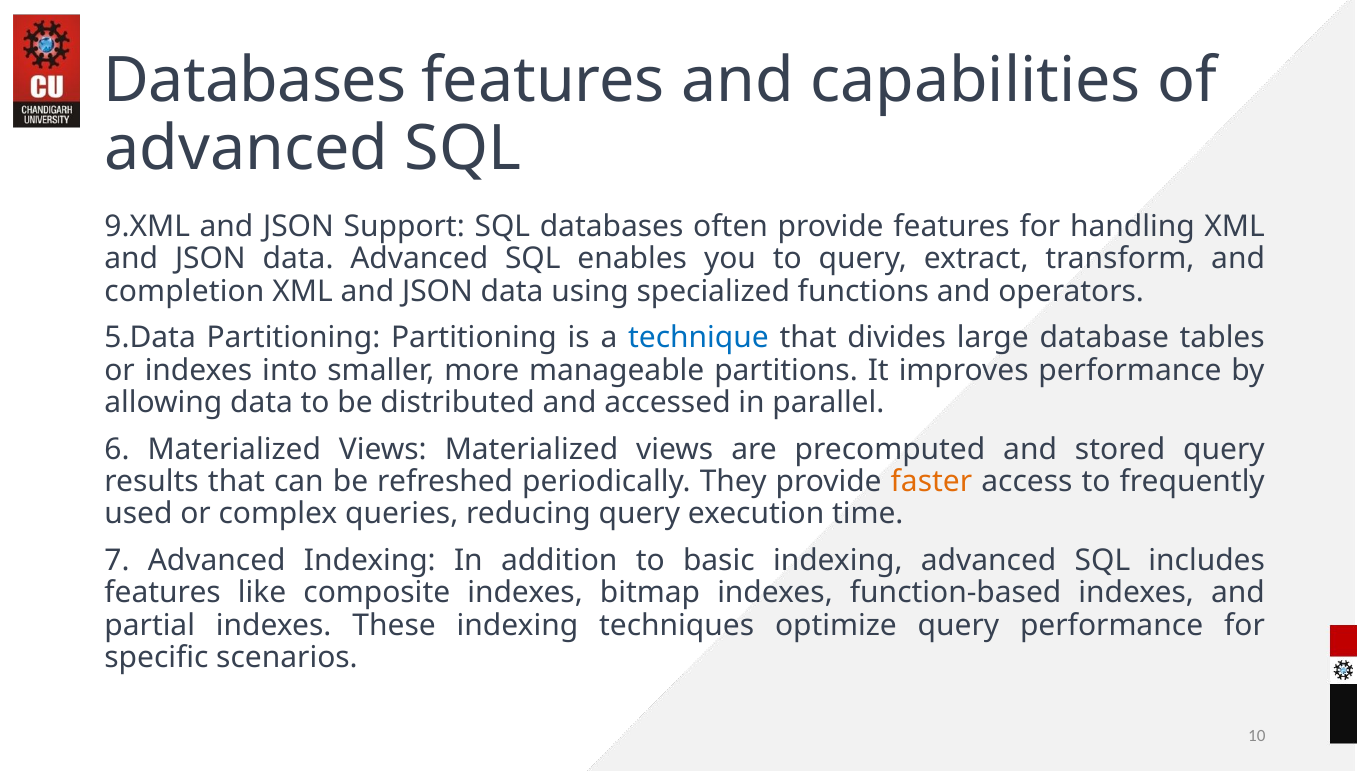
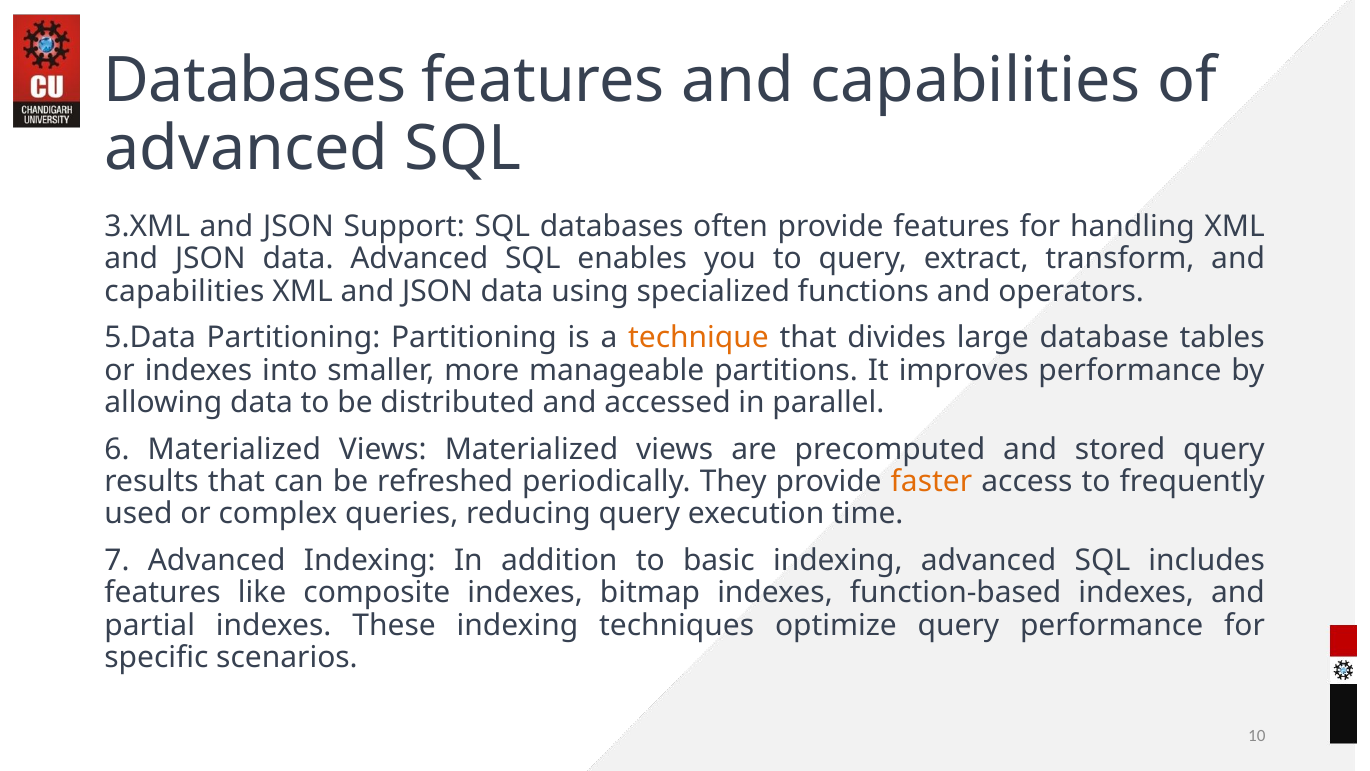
9.XML: 9.XML -> 3.XML
completion at (184, 291): completion -> capabilities
technique colour: blue -> orange
